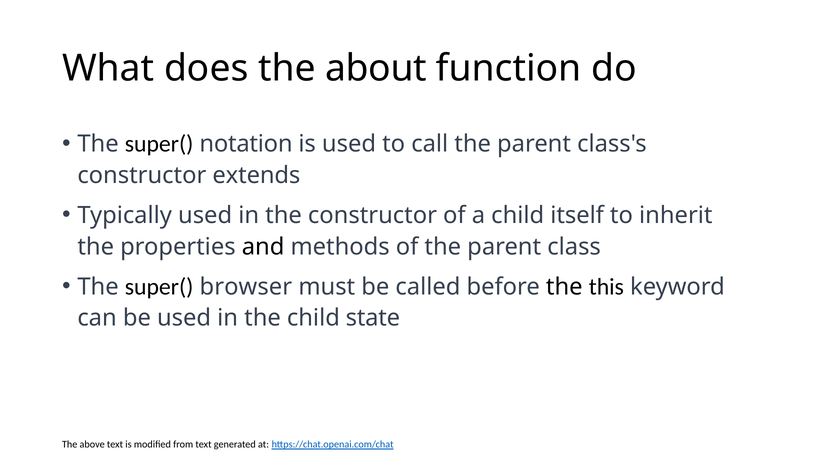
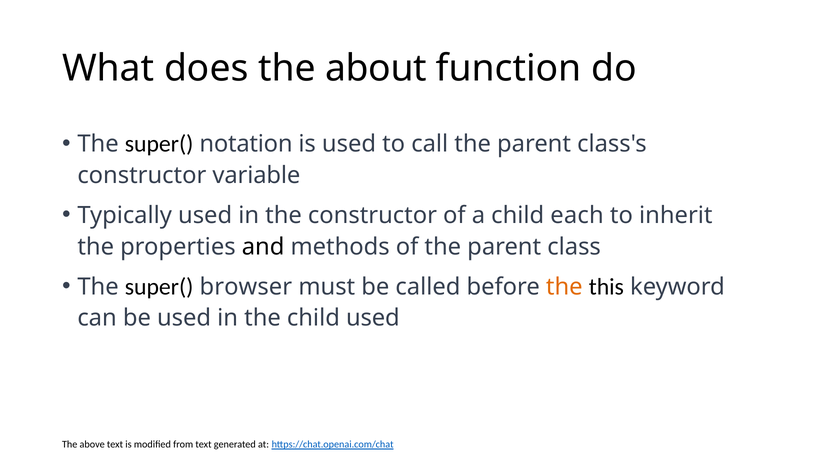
extends: extends -> variable
itself: itself -> each
the at (564, 286) colour: black -> orange
child state: state -> used
